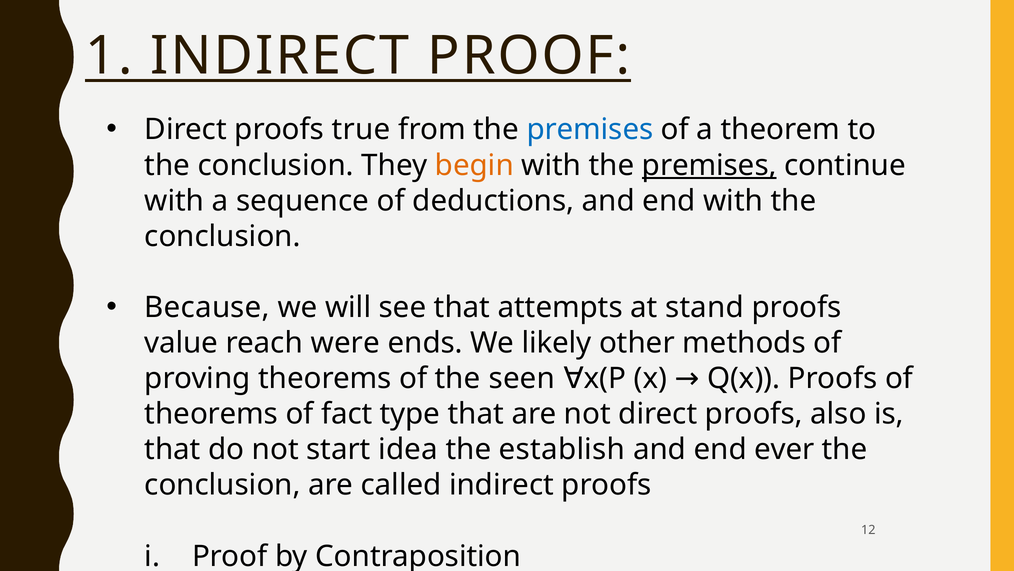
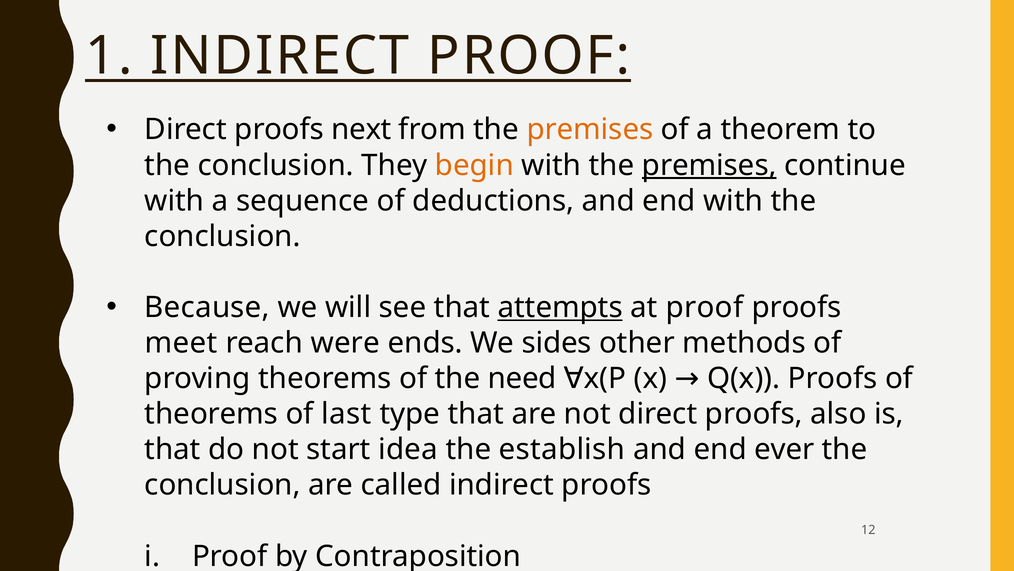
true: true -> next
premises at (590, 130) colour: blue -> orange
attempts underline: none -> present
at stand: stand -> proof
value: value -> meet
likely: likely -> sides
seen: seen -> need
fact: fact -> last
